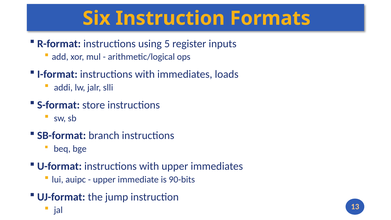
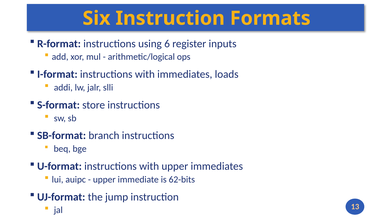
5: 5 -> 6
90-bits: 90-bits -> 62-bits
